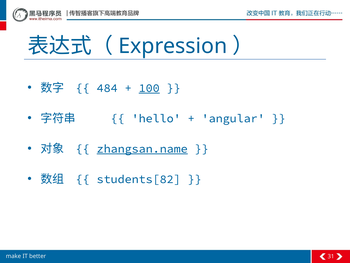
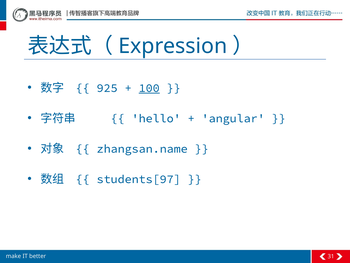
484: 484 -> 925
zhangsan.name underline: present -> none
students[82: students[82 -> students[97
